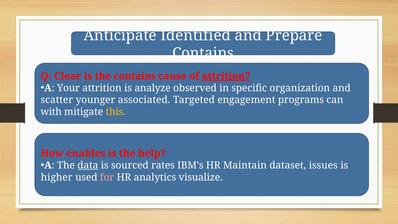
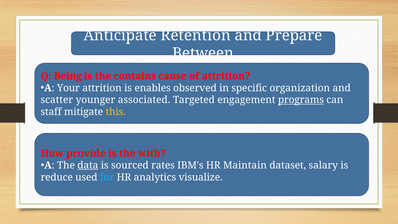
Identified: Identified -> Retention
Contains at (203, 53): Contains -> Between
Clear: Clear -> Being
attrition at (226, 76) underline: present -> none
analyze: analyze -> enables
programs underline: none -> present
with: with -> staff
enables: enables -> provide
help: help -> with
issues: issues -> salary
higher: higher -> reduce
for colour: pink -> light blue
